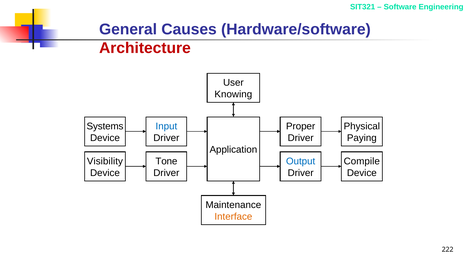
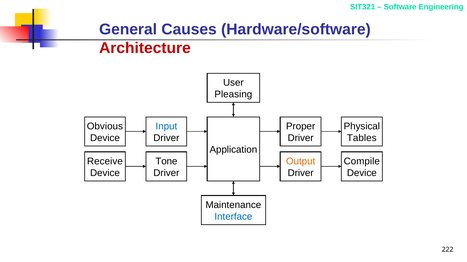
Knowing: Knowing -> Pleasing
Systems: Systems -> Obvious
Paying: Paying -> Tables
Visibility: Visibility -> Receive
Output colour: blue -> orange
Interface colour: orange -> blue
